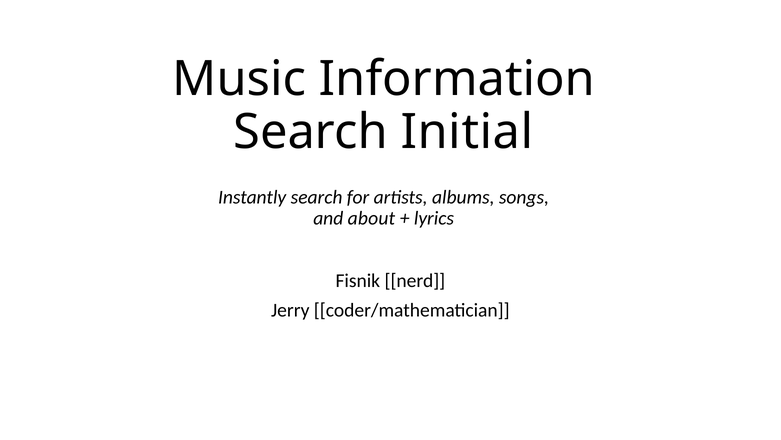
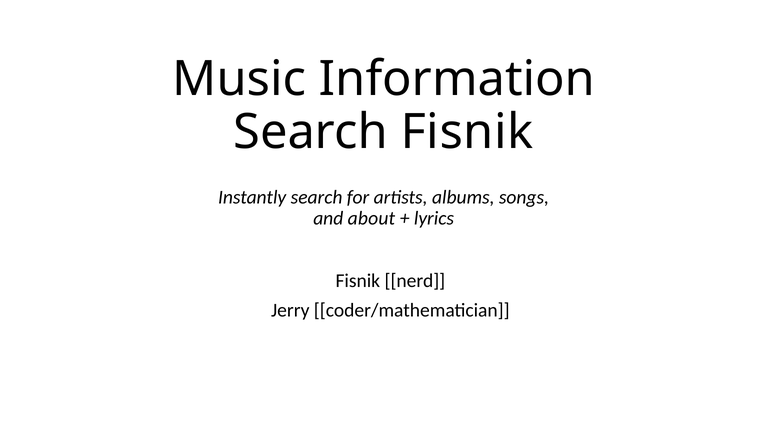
Search Initial: Initial -> Fisnik
